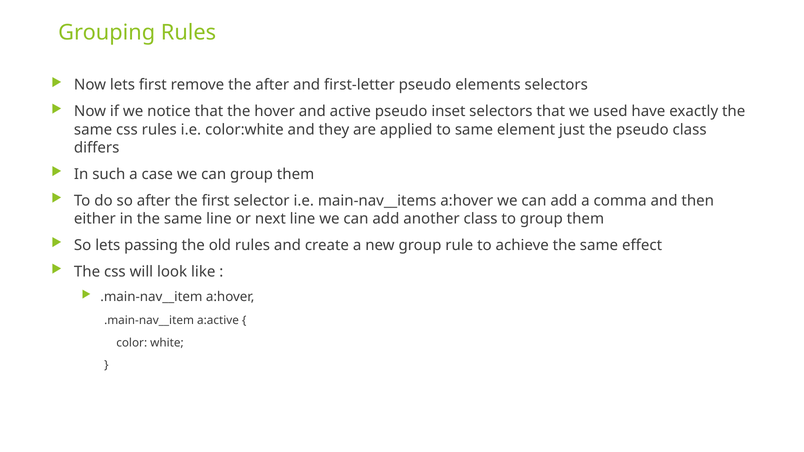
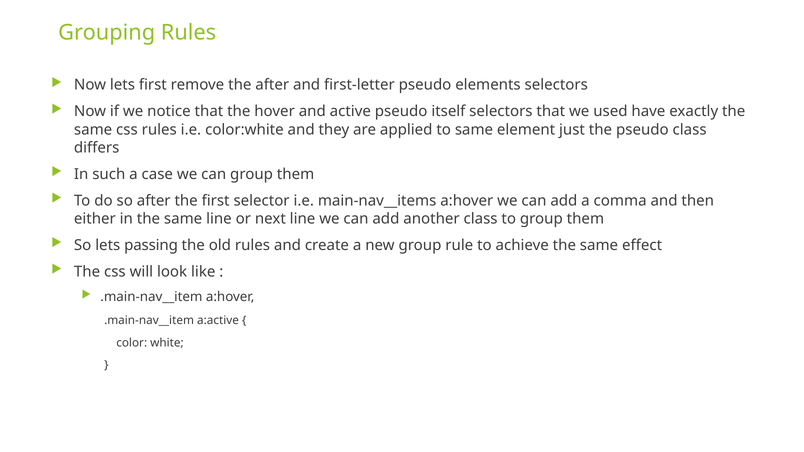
inset: inset -> itself
